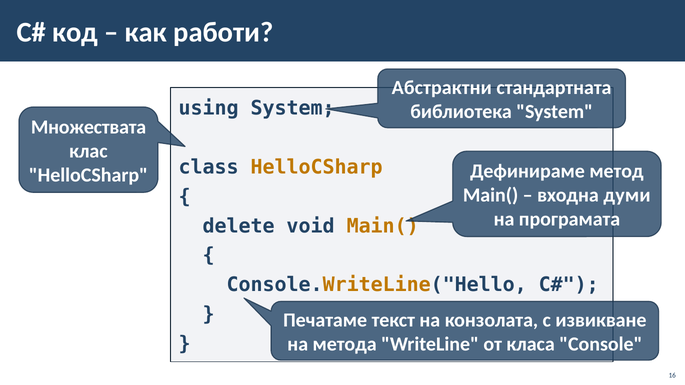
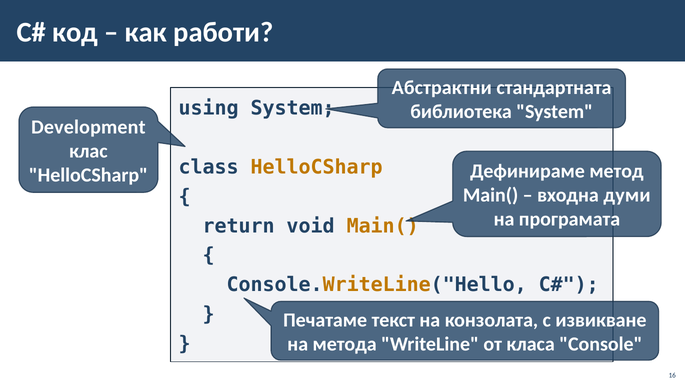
Множествата: Множествата -> Development
delete: delete -> return
